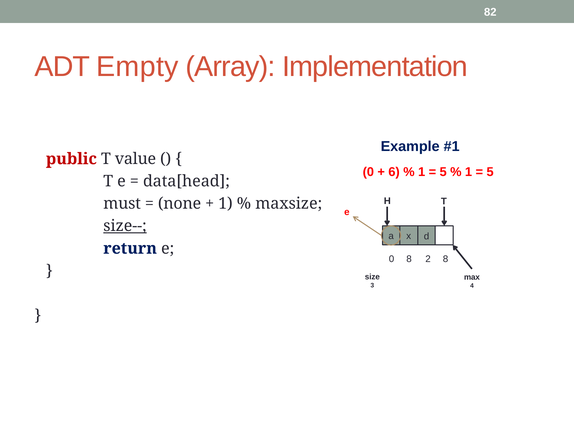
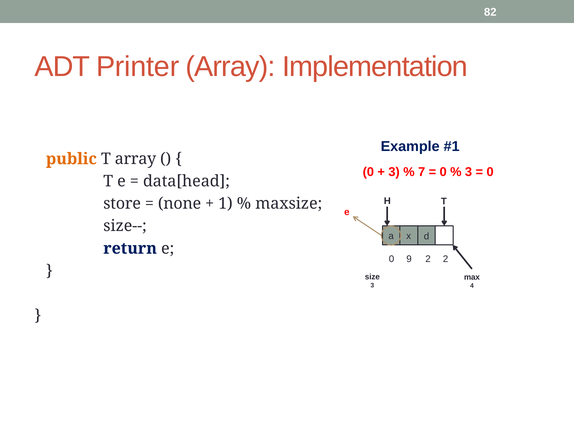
Empty: Empty -> Printer
public colour: red -> orange
T value: value -> array
6 at (394, 172): 6 -> 3
1 at (422, 172): 1 -> 7
5 at (443, 172): 5 -> 0
1 at (469, 172): 1 -> 3
5 at (490, 172): 5 -> 0
must: must -> store
size-- underline: present -> none
0 8: 8 -> 9
2 8: 8 -> 2
